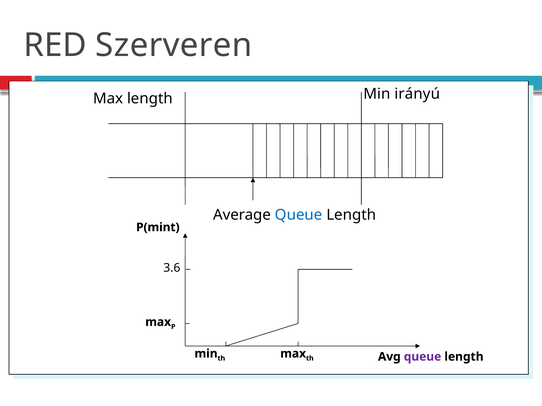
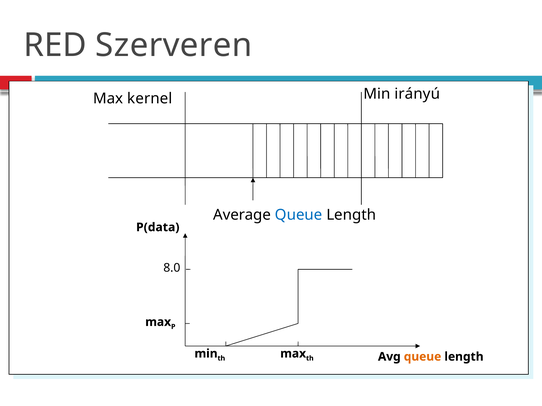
Max length: length -> kernel
P(mint: P(mint -> P(data
3.6: 3.6 -> 8.0
queue at (423, 357) colour: purple -> orange
